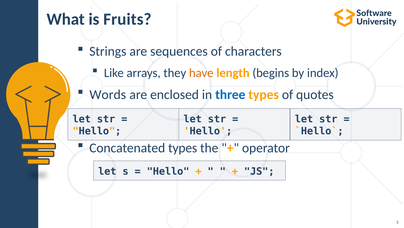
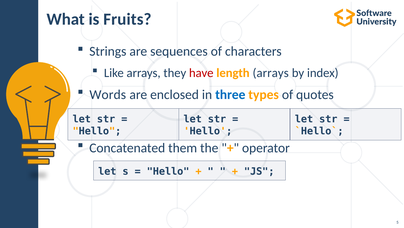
have colour: orange -> red
length begins: begins -> arrays
Concatenated types: types -> them
